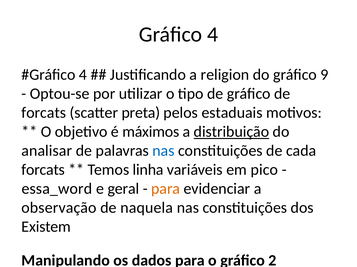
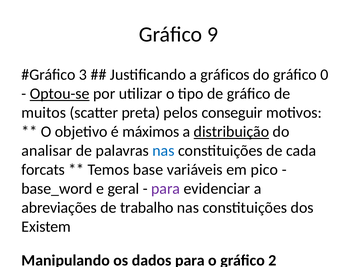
Gráfico 4: 4 -> 9
4 at (83, 75): 4 -> 3
religion: religion -> gráficos
9: 9 -> 0
Optou-se at (60, 94) underline: none -> present
forcats at (44, 113): forcats -> muitos
estaduais: estaduais -> conseguir
linha: linha -> base
essa_word: essa_word -> base_word
para at (166, 189) colour: orange -> purple
observação at (59, 208): observação -> abreviações
naquela: naquela -> trabalho
